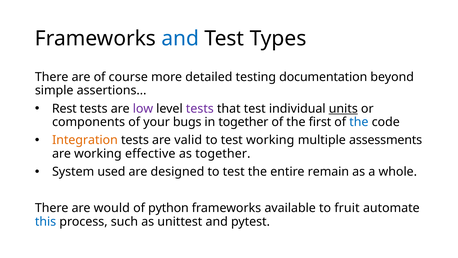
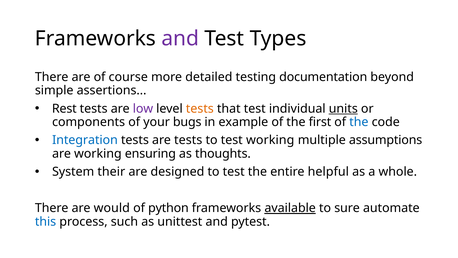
and at (180, 38) colour: blue -> purple
tests at (200, 108) colour: purple -> orange
in together: together -> example
Integration colour: orange -> blue
are valid: valid -> tests
assessments: assessments -> assumptions
effective: effective -> ensuring
as together: together -> thoughts
used: used -> their
remain: remain -> helpful
available underline: none -> present
fruit: fruit -> sure
